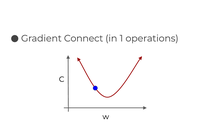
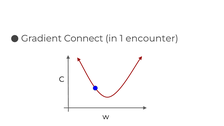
operations: operations -> encounter
